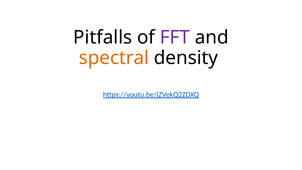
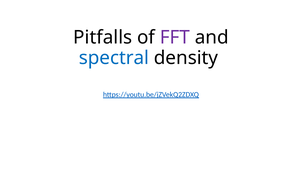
spectral colour: orange -> blue
